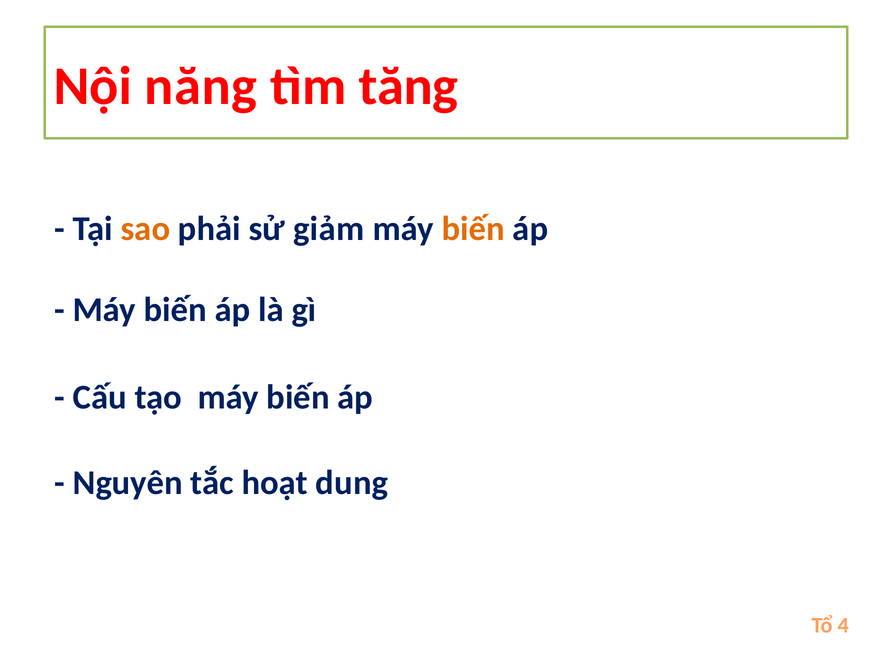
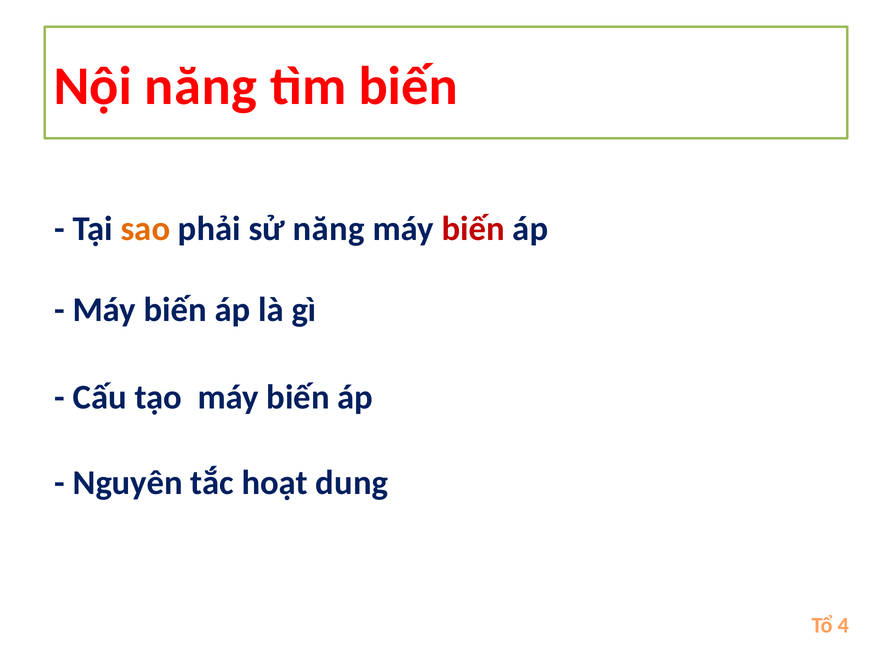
tìm tăng: tăng -> biến
sử giảm: giảm -> năng
biến at (473, 229) colour: orange -> red
